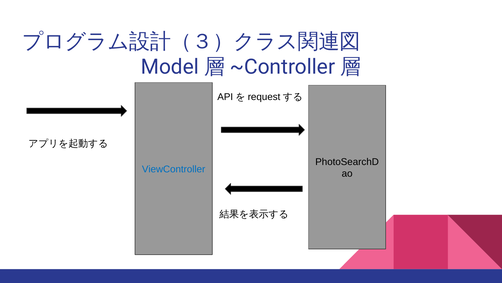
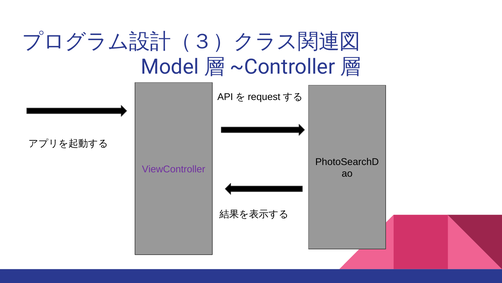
ViewController colour: blue -> purple
